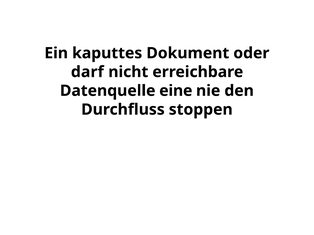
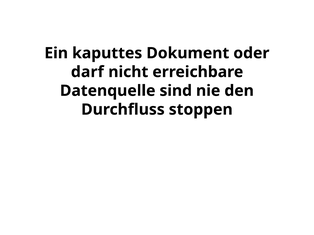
eine: eine -> sind
